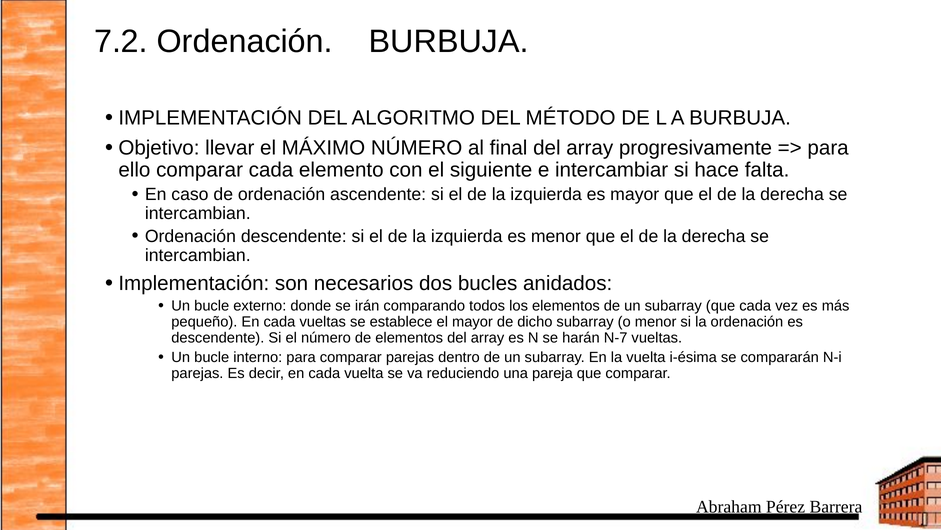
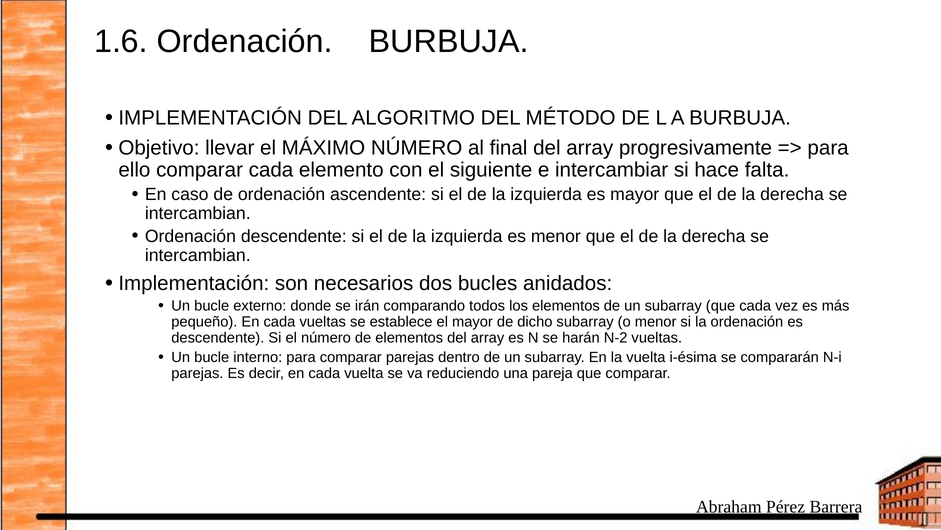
7.2: 7.2 -> 1.6
N-7: N-7 -> N-2
